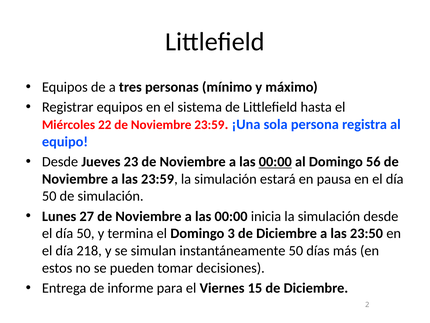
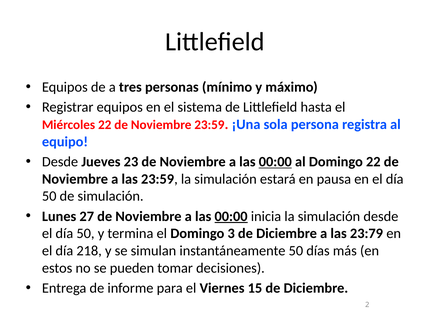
Domingo 56: 56 -> 22
00:00 at (231, 216) underline: none -> present
23:50: 23:50 -> 23:79
